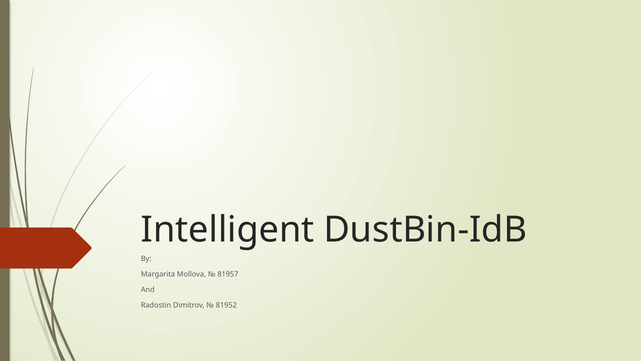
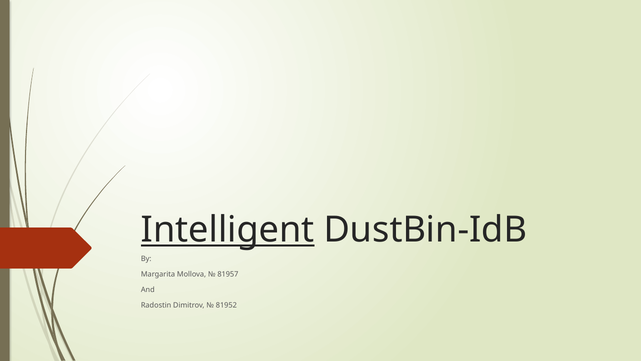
Intelligent underline: none -> present
